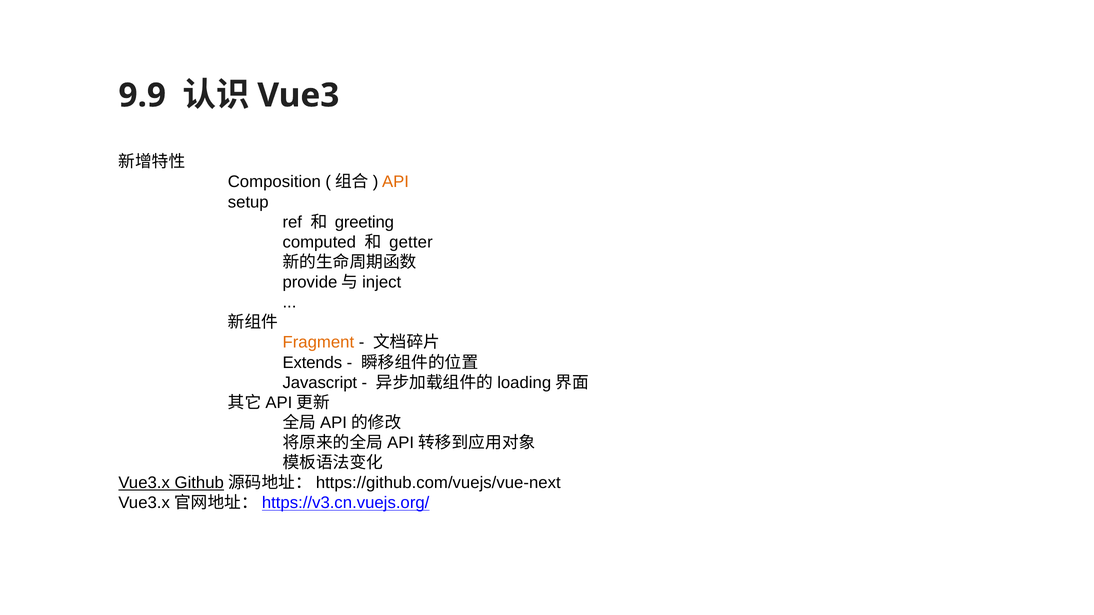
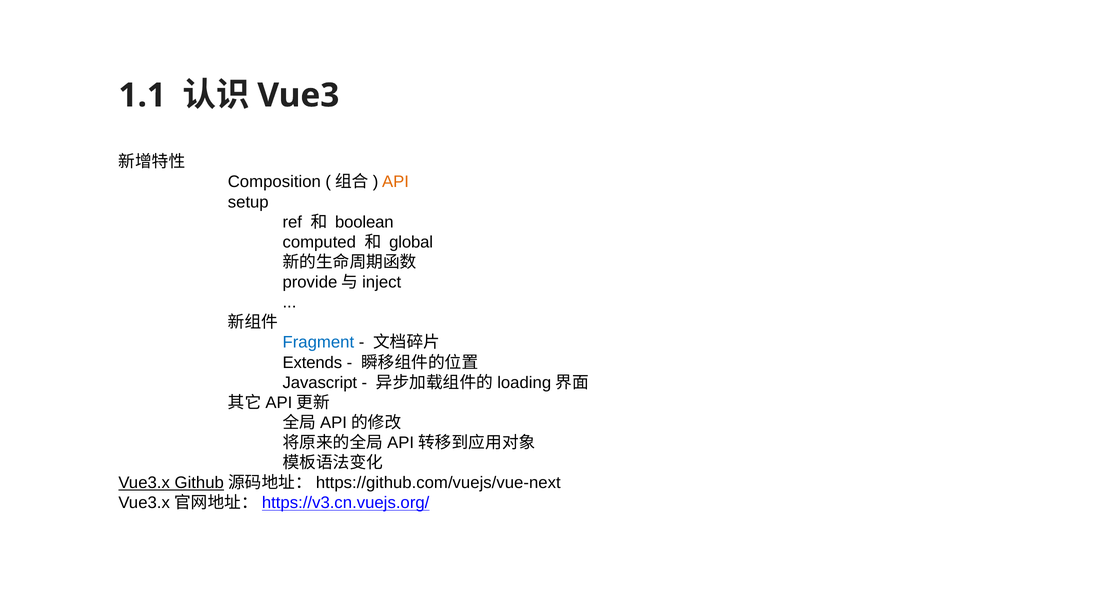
9.9: 9.9 -> 1.1
greeting: greeting -> boolean
getter: getter -> global
Fragment colour: orange -> blue
